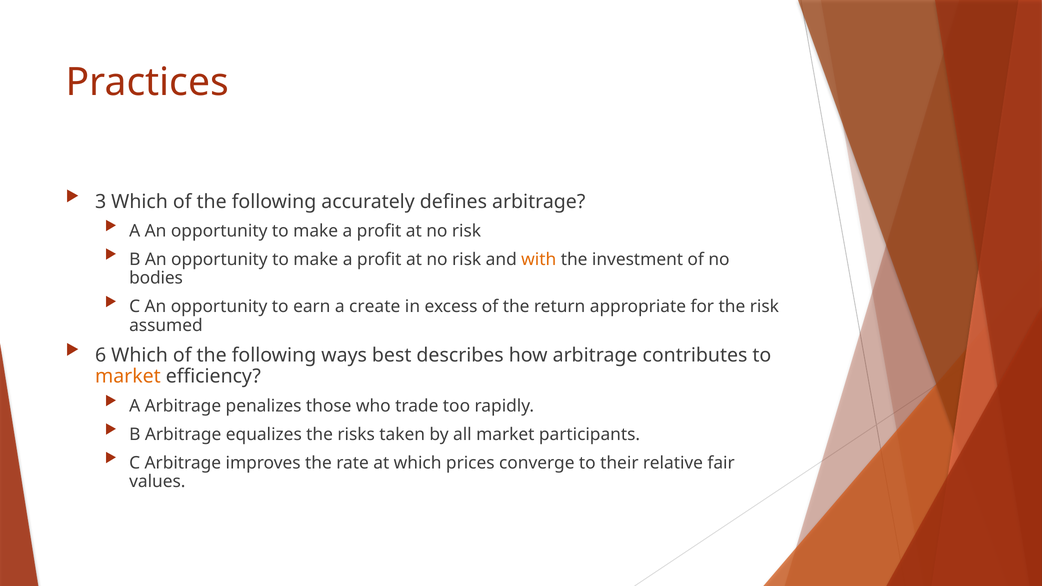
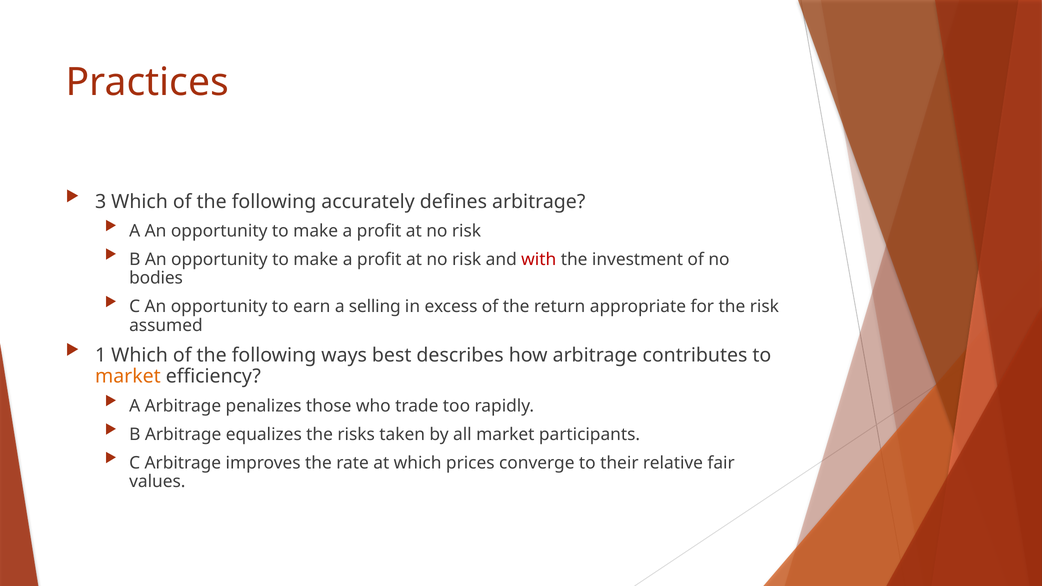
with colour: orange -> red
create: create -> selling
6: 6 -> 1
